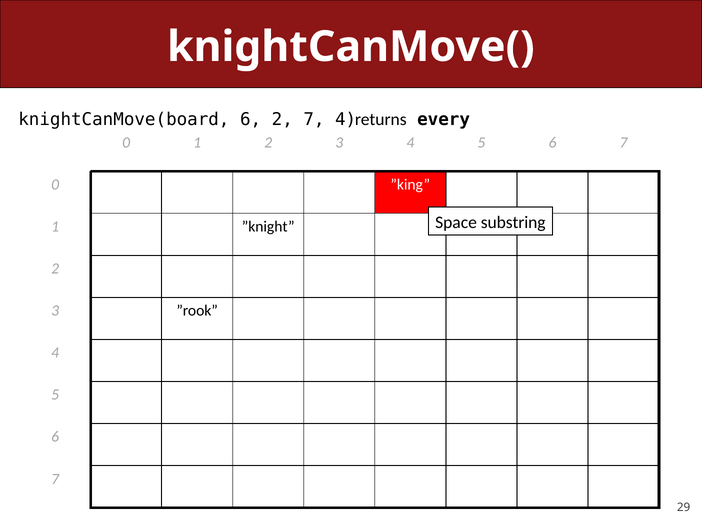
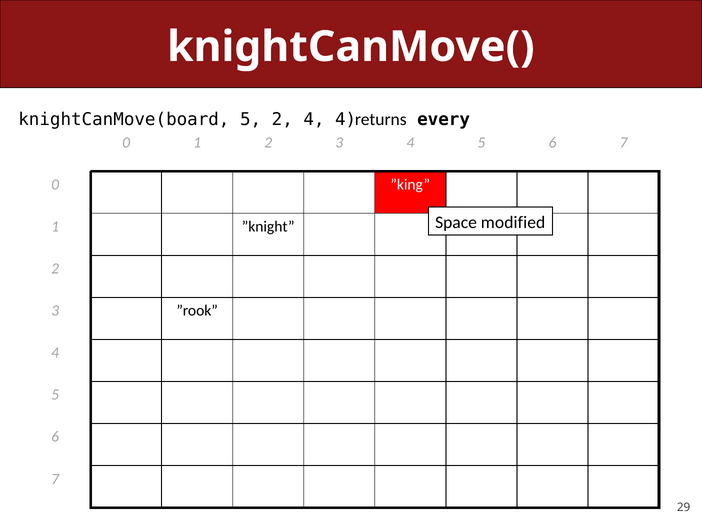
knightCanMove(board 6: 6 -> 5
2 7: 7 -> 4
substring: substring -> modified
